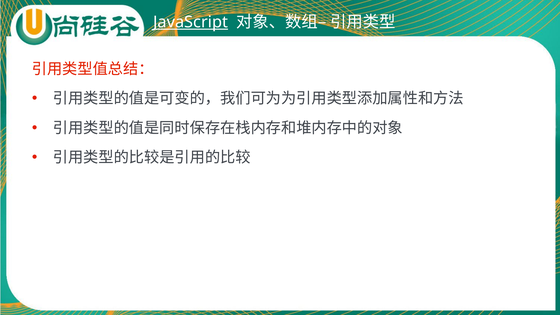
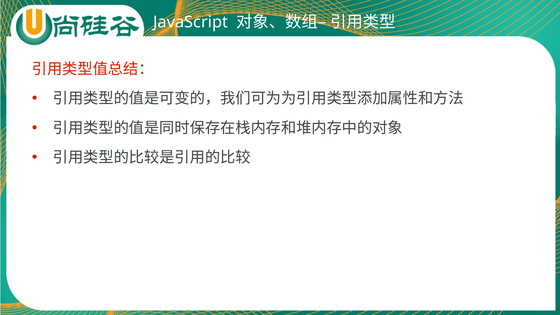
JavaScript underline: present -> none
